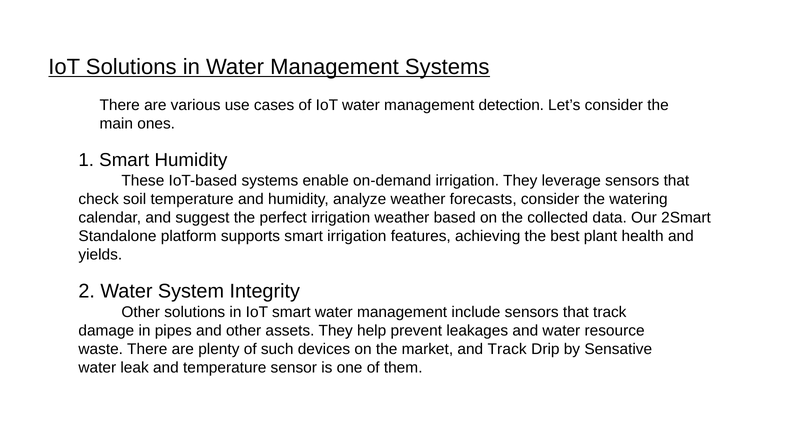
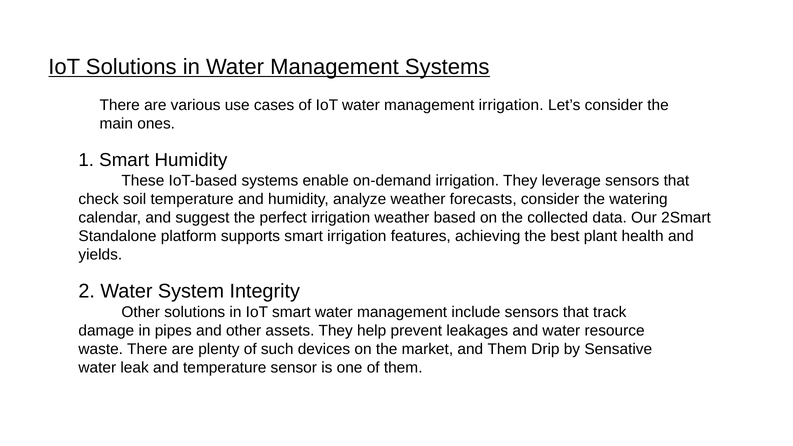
management detection: detection -> irrigation
and Track: Track -> Them
